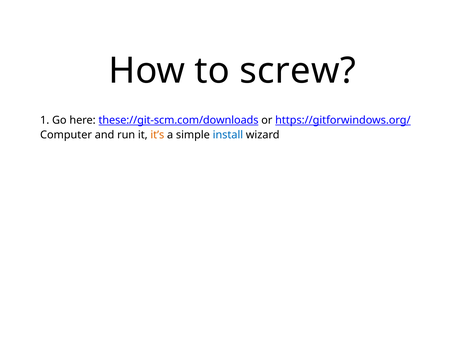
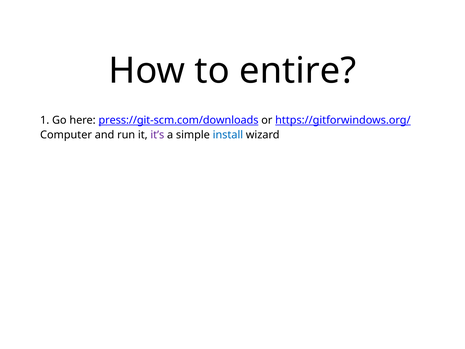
screw: screw -> entire
these://git-scm.com/downloads: these://git-scm.com/downloads -> press://git-scm.com/downloads
it’s colour: orange -> purple
